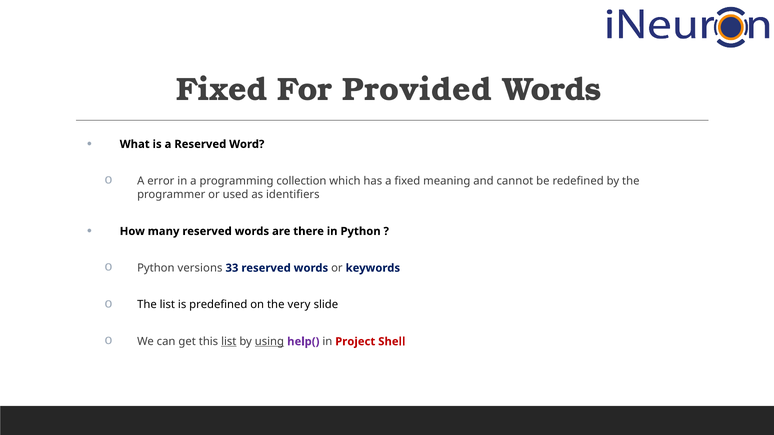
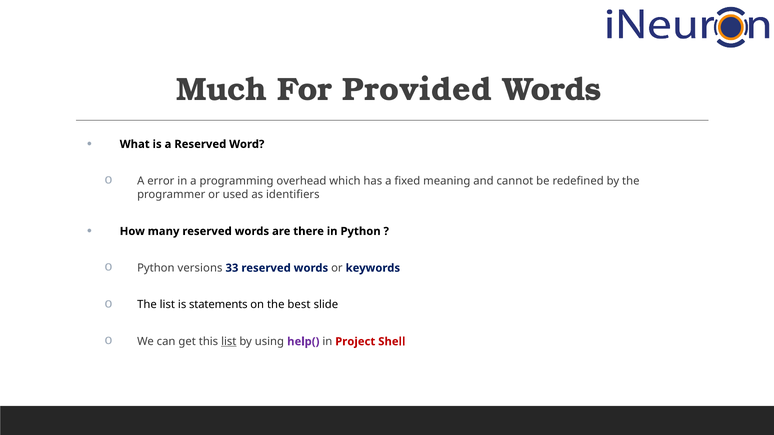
Fixed at (222, 90): Fixed -> Much
collection: collection -> overhead
predefined: predefined -> statements
very: very -> best
using underline: present -> none
